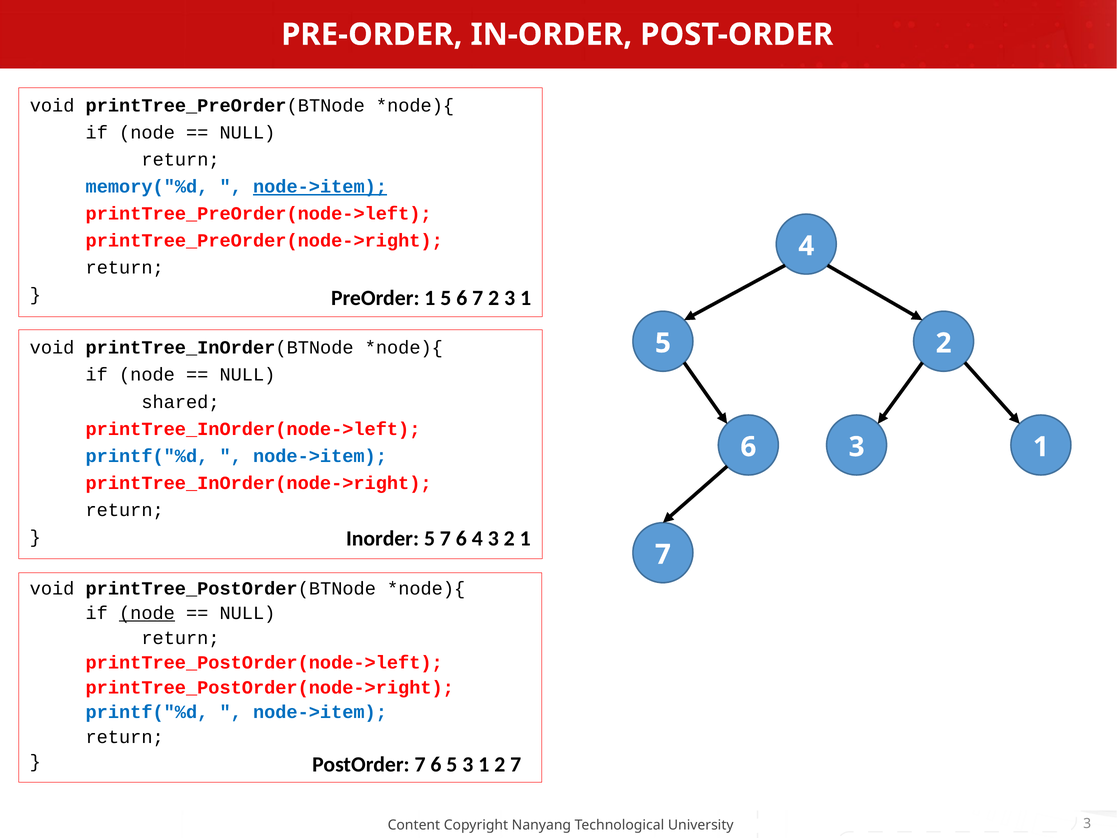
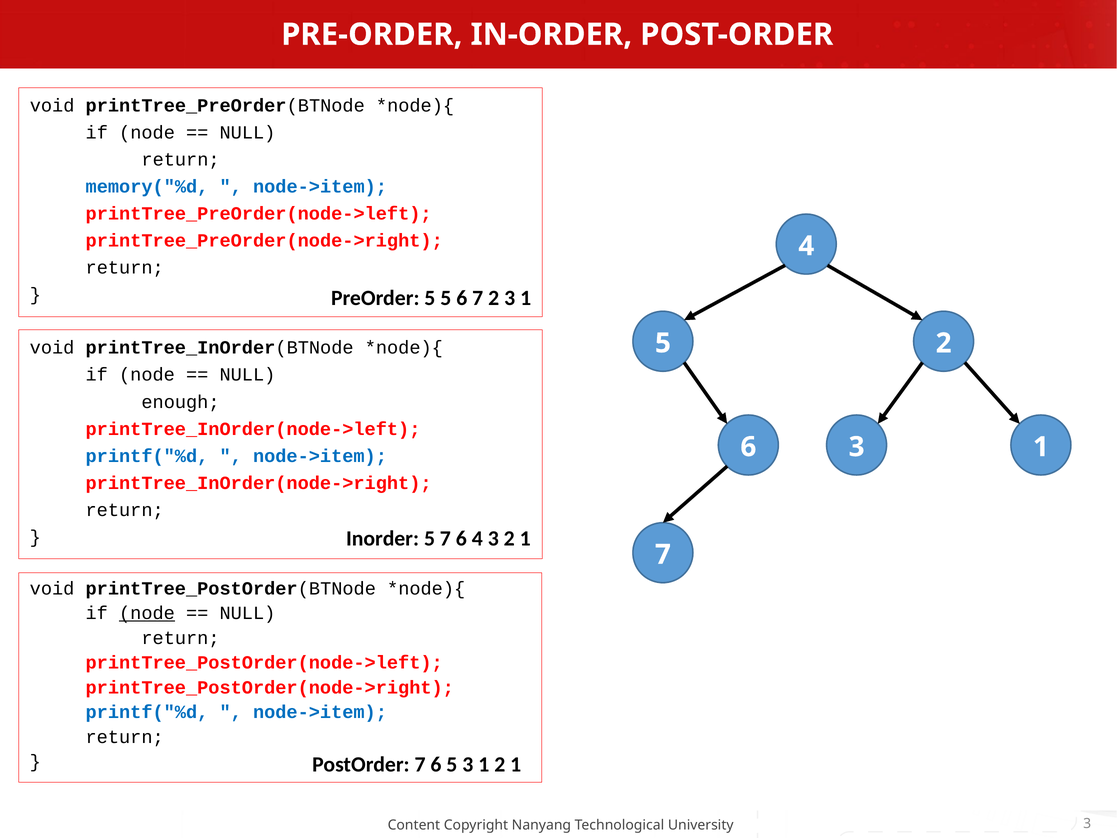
node->item at (320, 187) underline: present -> none
PreOrder 1: 1 -> 5
shared: shared -> enough
1 2 7: 7 -> 1
